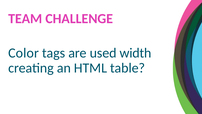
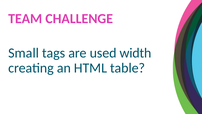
Color: Color -> Small
